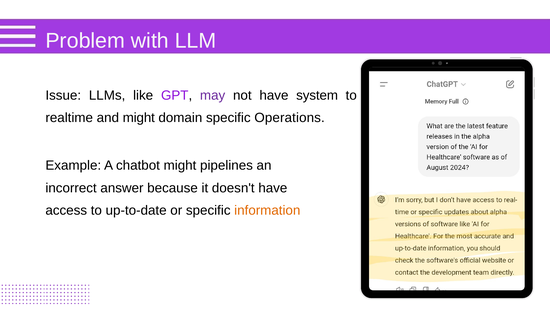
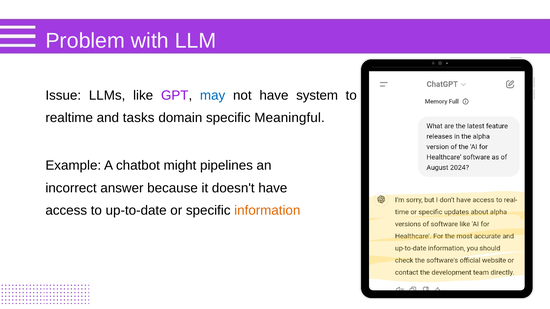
may colour: purple -> blue
and might: might -> tasks
Operations: Operations -> Meaningful
